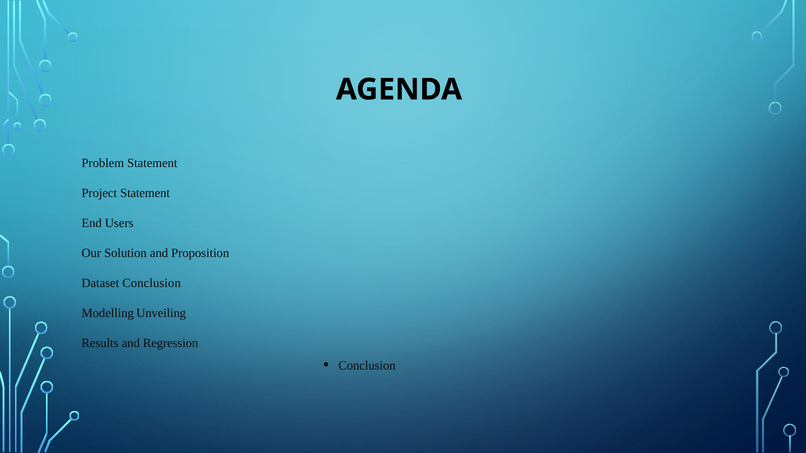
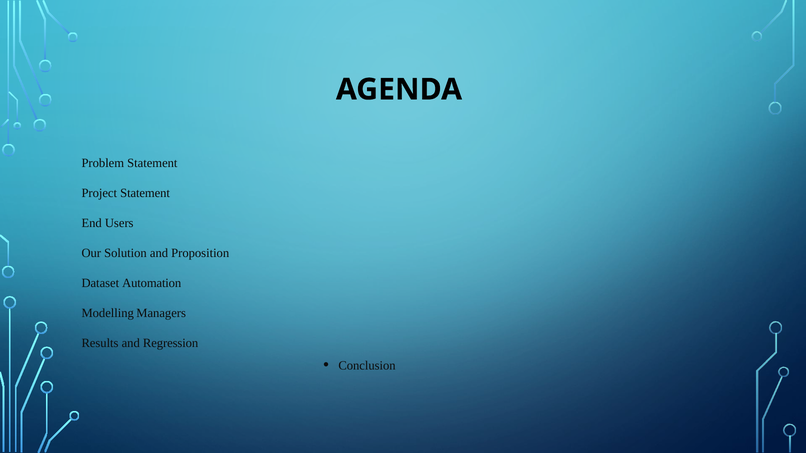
Dataset Conclusion: Conclusion -> Automation
Unveiling: Unveiling -> Managers
